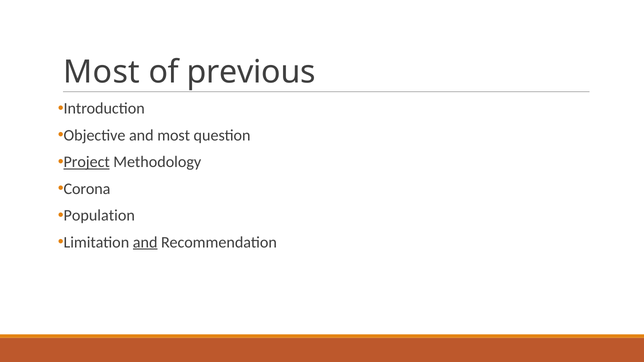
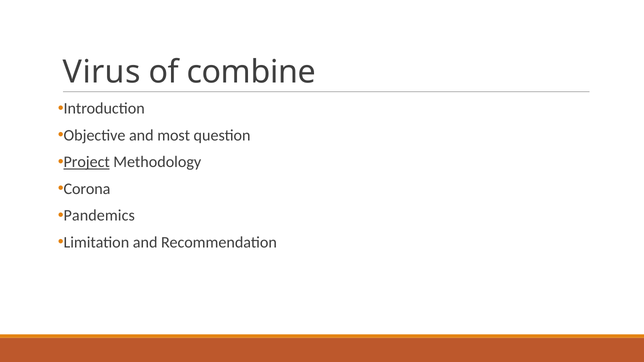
Most at (102, 72): Most -> Virus
previous: previous -> combine
Population: Population -> Pandemics
and at (145, 242) underline: present -> none
